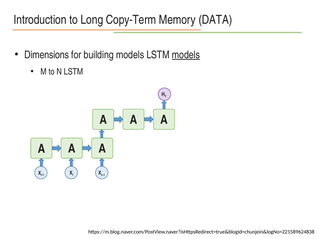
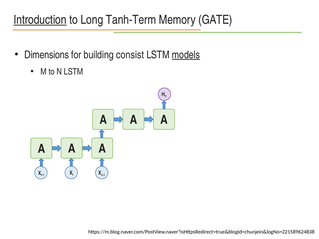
Introduction underline: none -> present
Copy-Term: Copy-Term -> Tanh-Term
DATA: DATA -> GATE
building models: models -> consist
